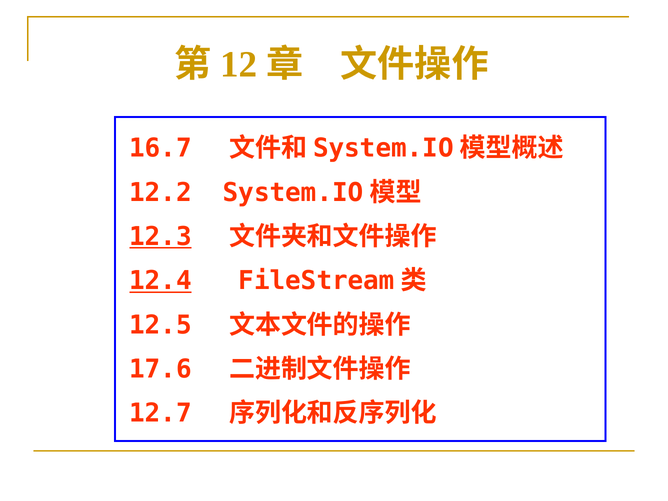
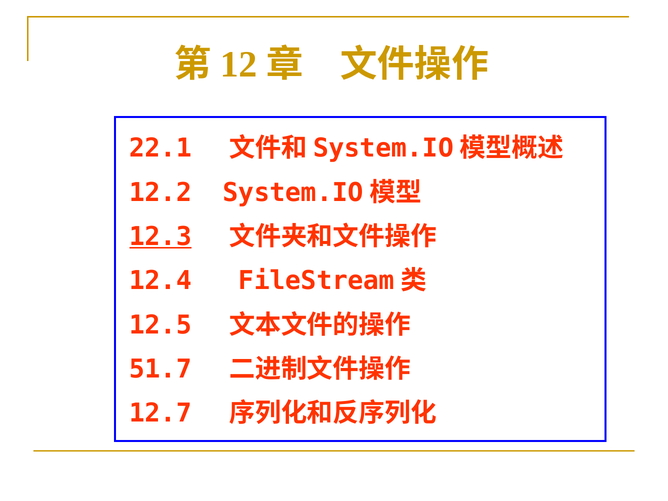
16.7: 16.7 -> 22.1
12.4 underline: present -> none
17.6: 17.6 -> 51.7
